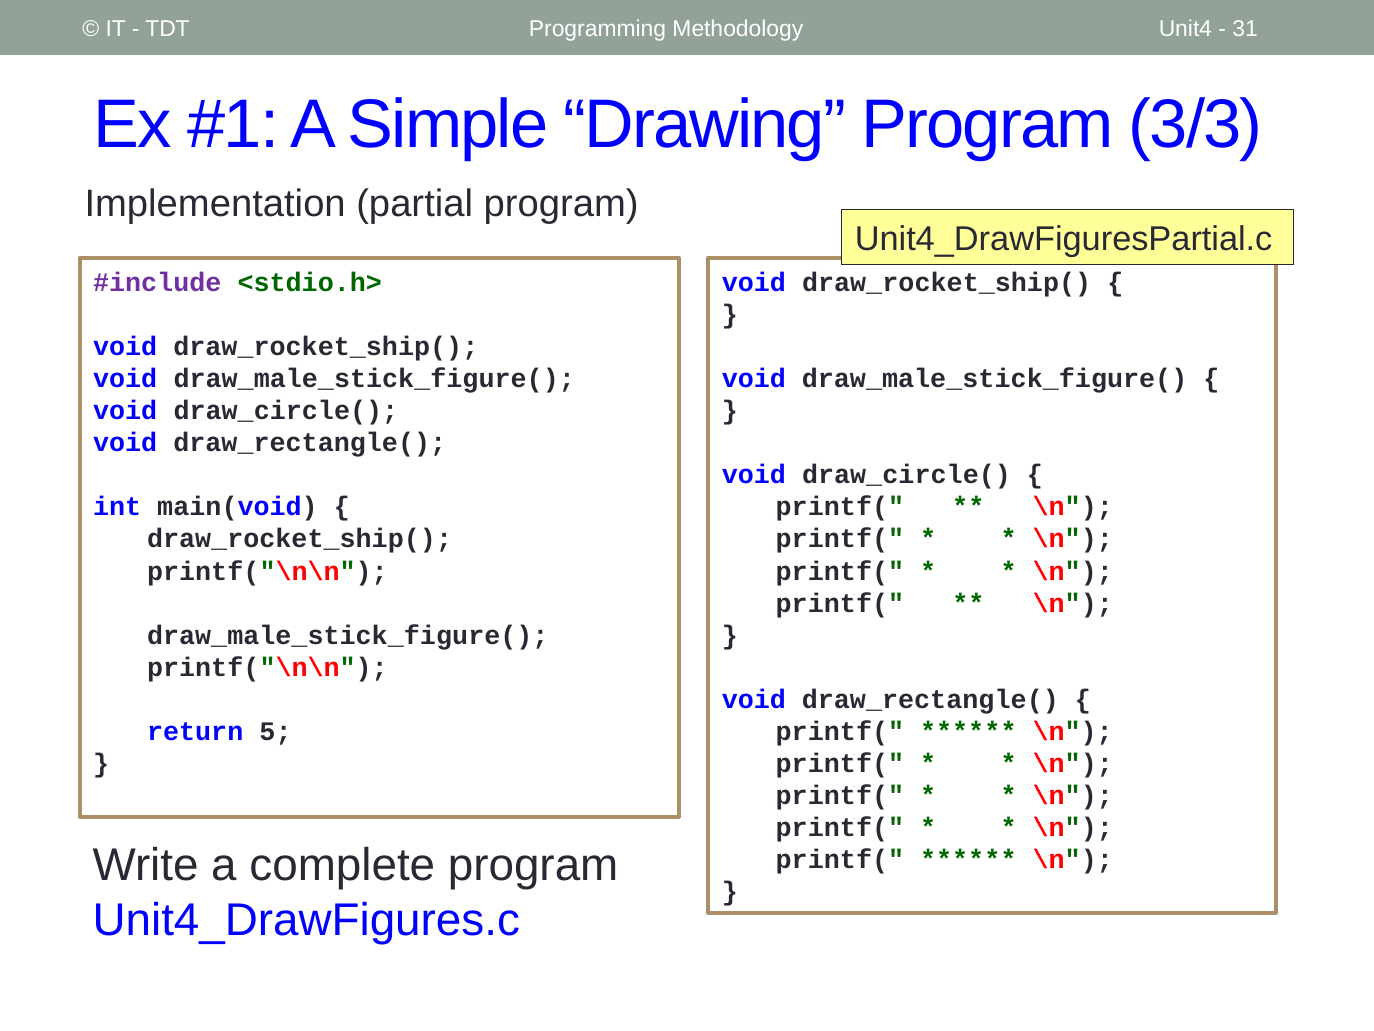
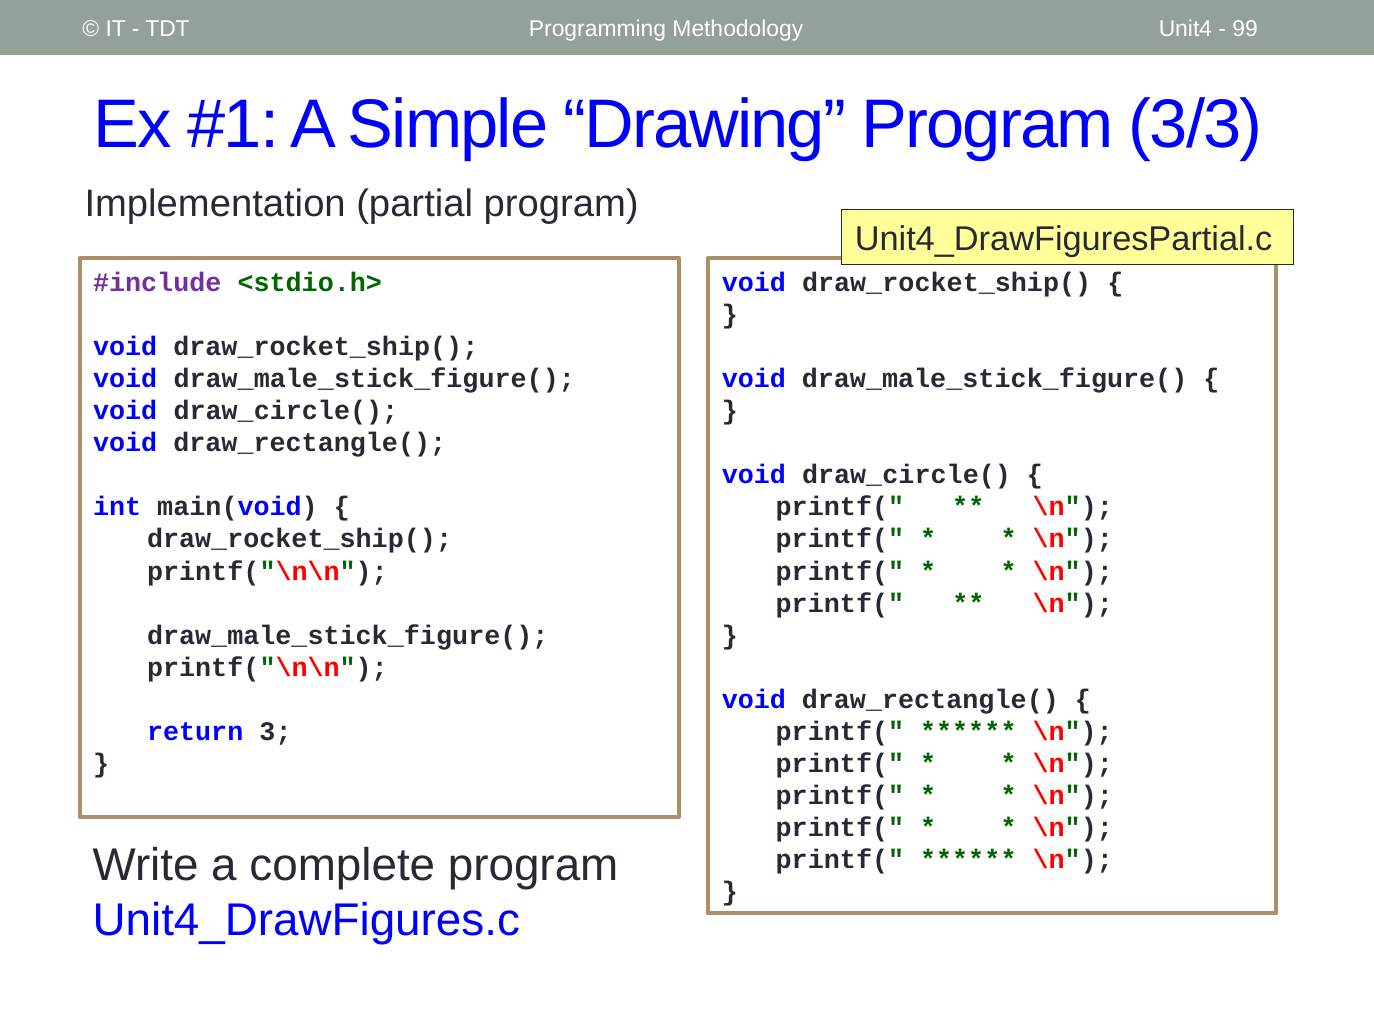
31: 31 -> 99
5: 5 -> 3
